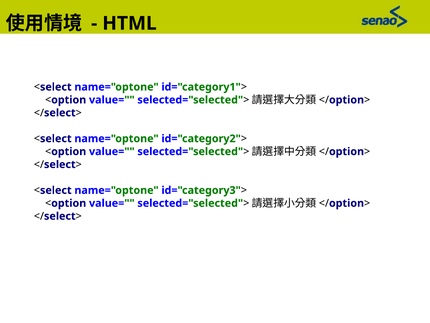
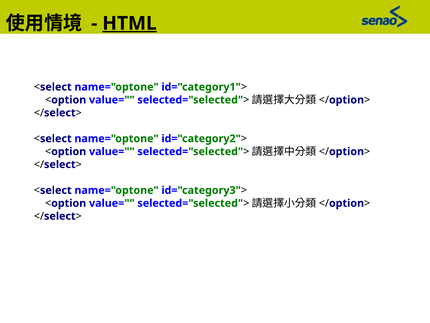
HTML underline: none -> present
